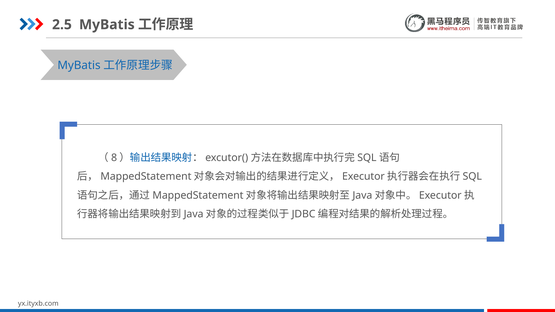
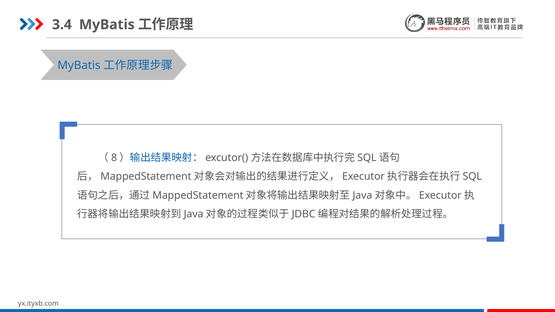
2.5: 2.5 -> 3.4
